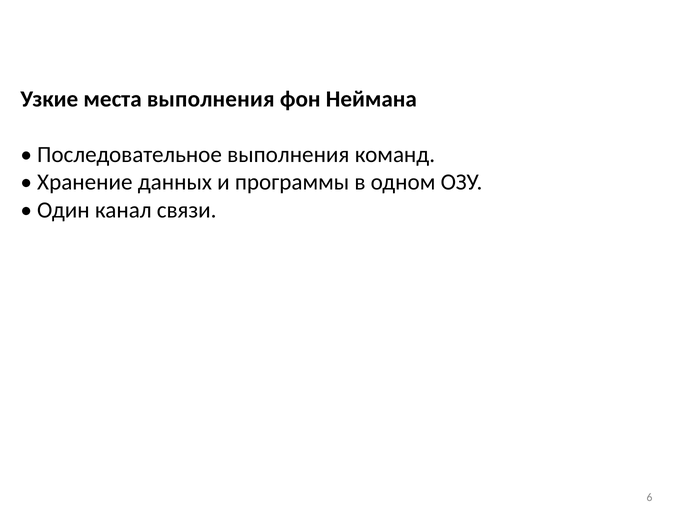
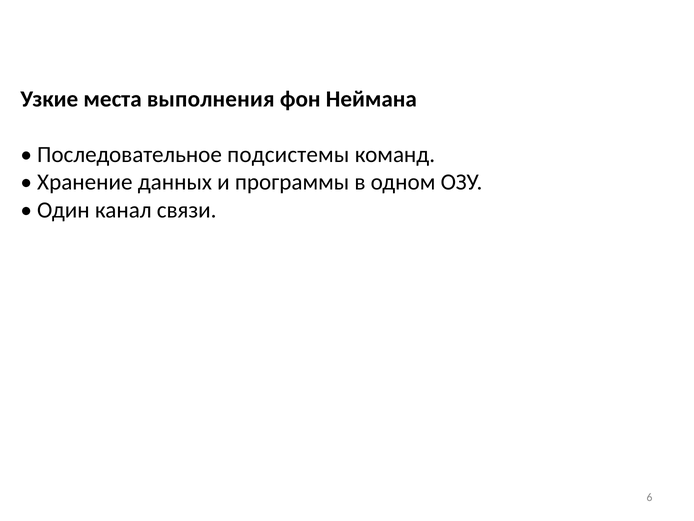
Последовательное выполнения: выполнения -> подсистемы
